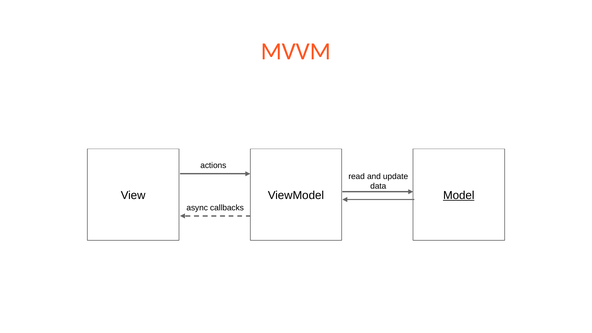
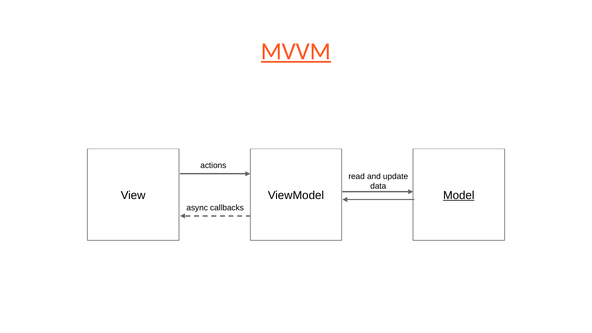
MVVM underline: none -> present
